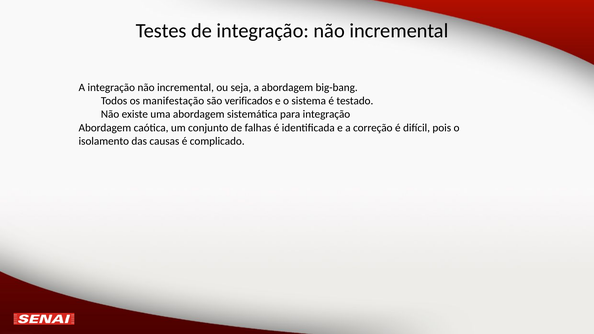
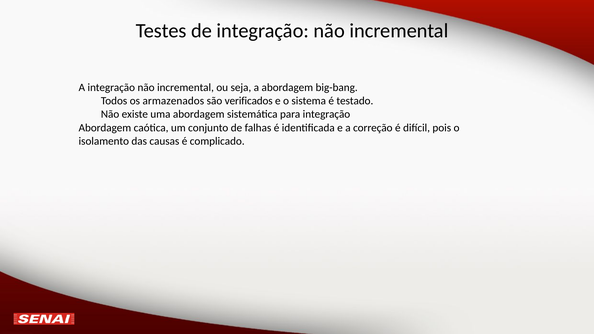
manifestação: manifestação -> armazenados
